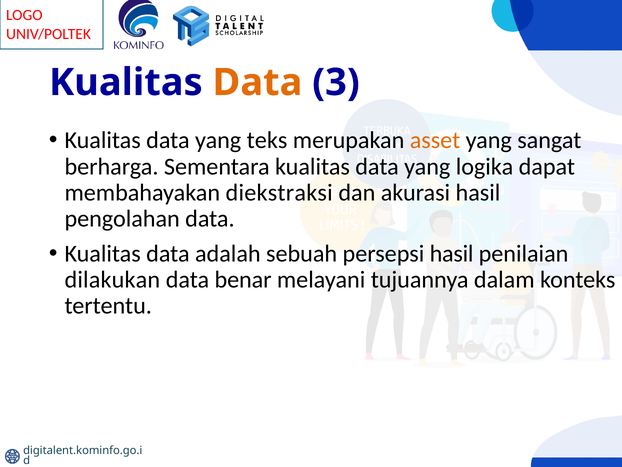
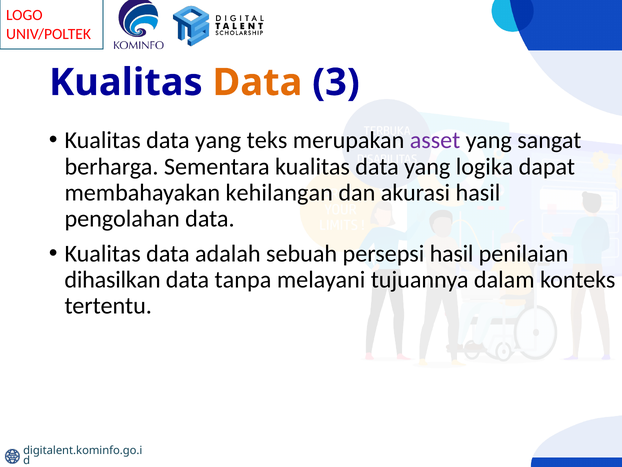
asset colour: orange -> purple
diekstraksi: diekstraksi -> kehilangan
dilakukan: dilakukan -> dihasilkan
benar: benar -> tanpa
